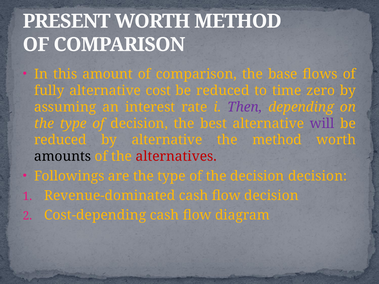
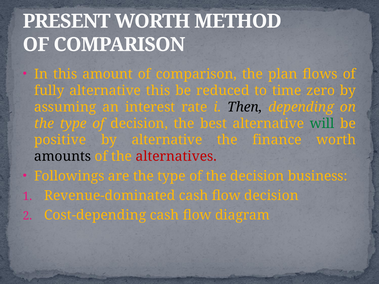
base: base -> plan
alternative cost: cost -> this
Then colour: purple -> black
will colour: purple -> green
reduced at (60, 140): reduced -> positive
the method: method -> finance
decision decision: decision -> business
